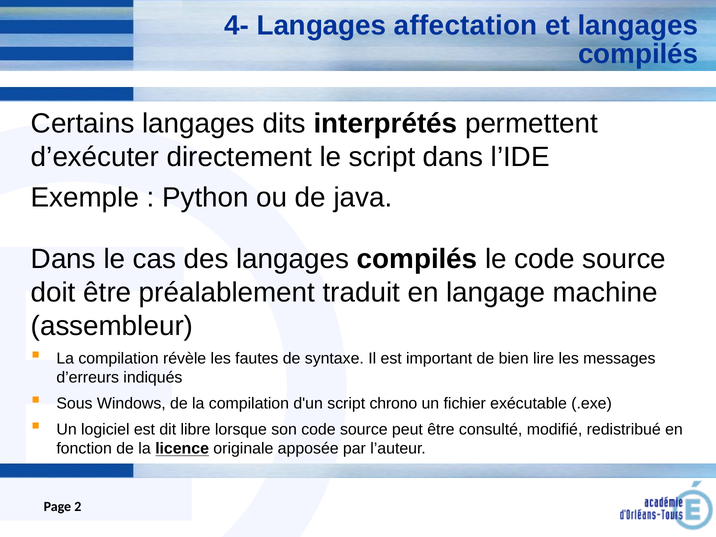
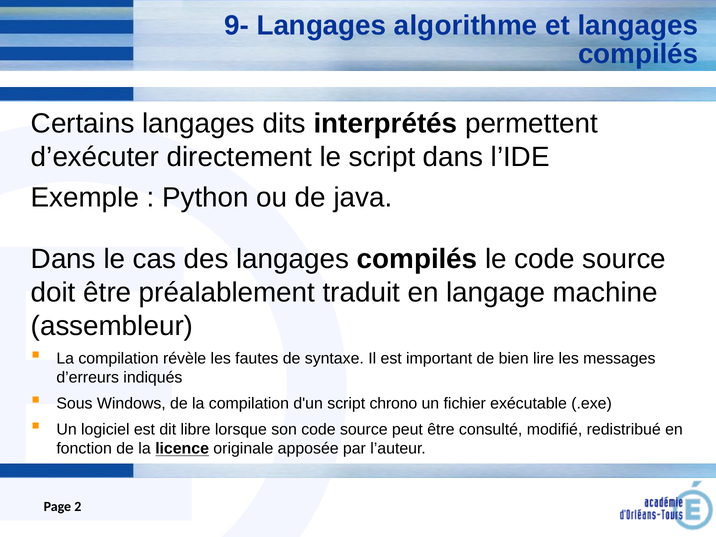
4-: 4- -> 9-
affectation: affectation -> algorithme
